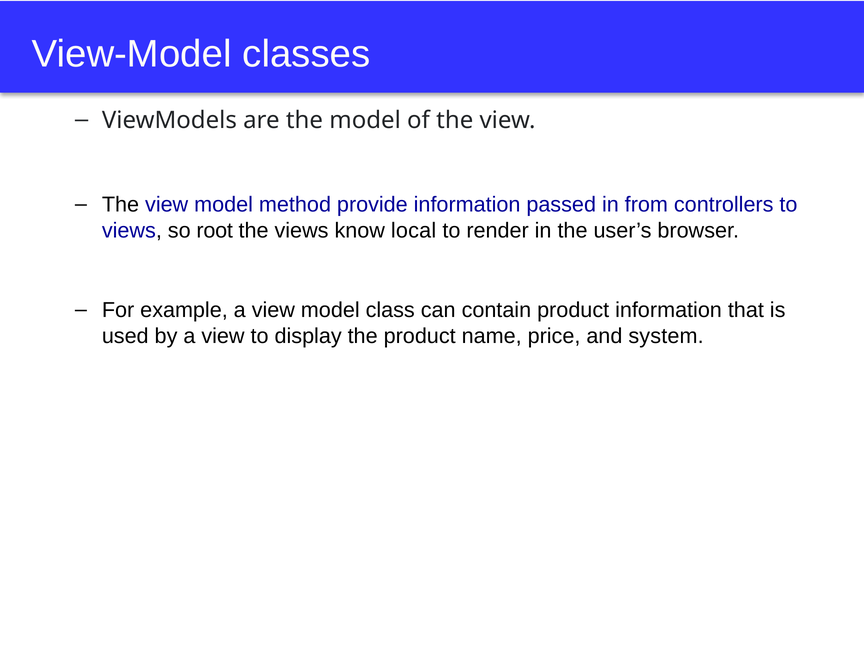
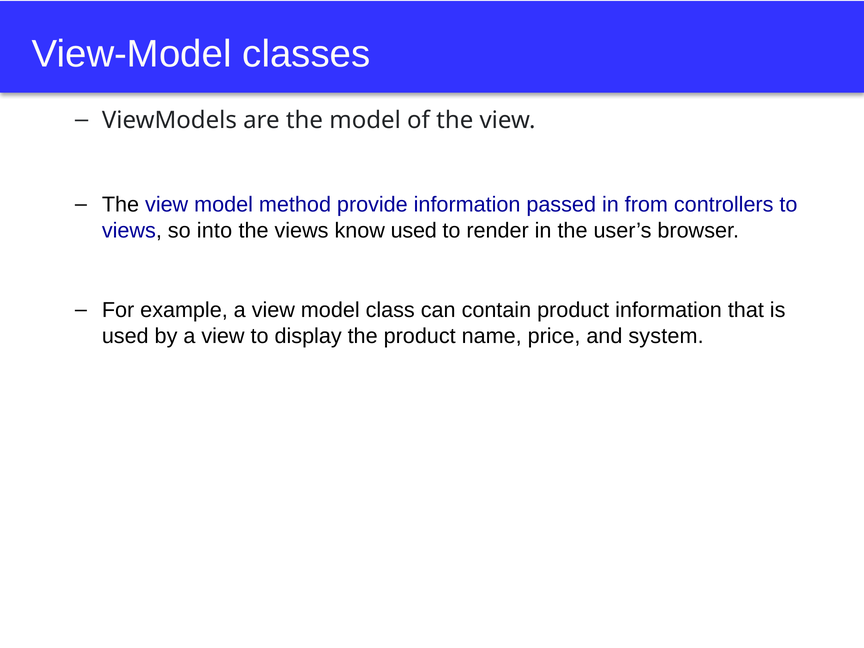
root: root -> into
know local: local -> used
